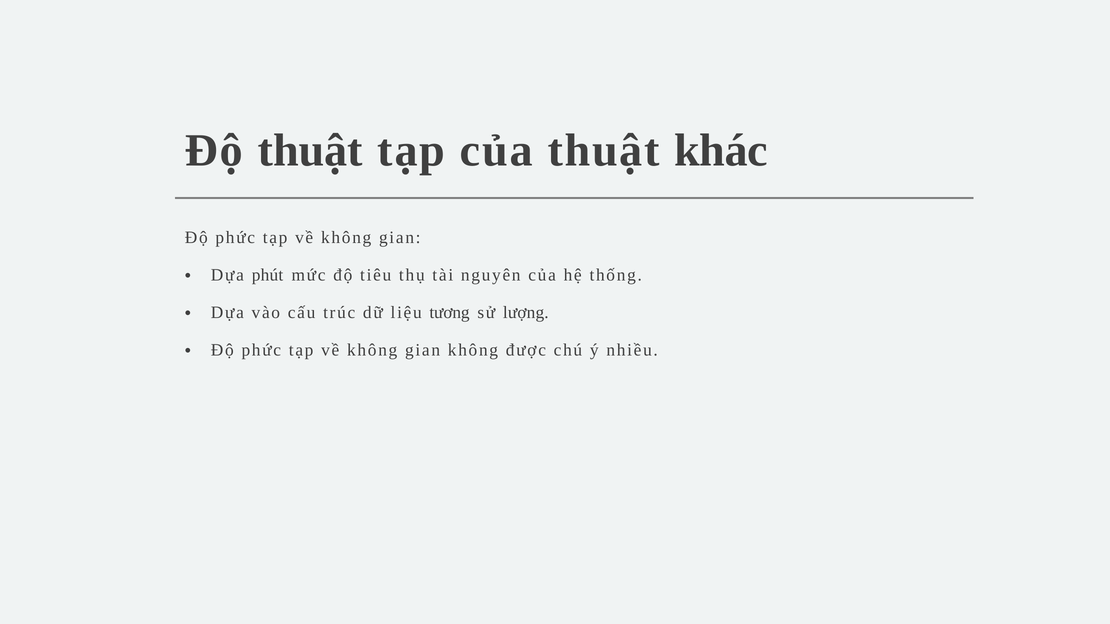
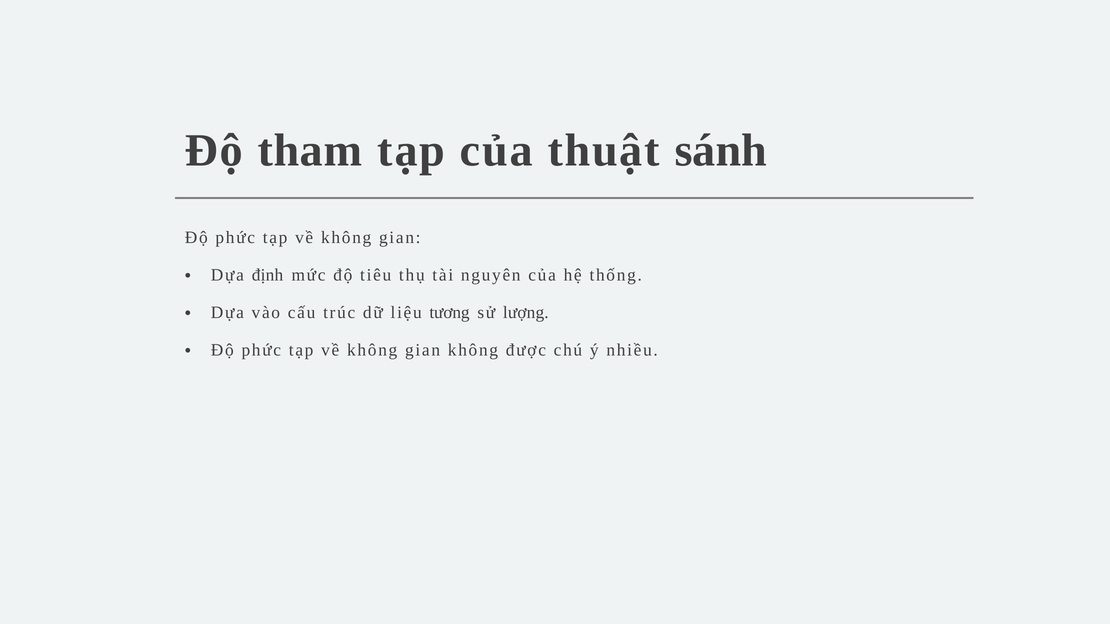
Độ thuật: thuật -> tham
khác: khác -> sánh
phút: phút -> định
